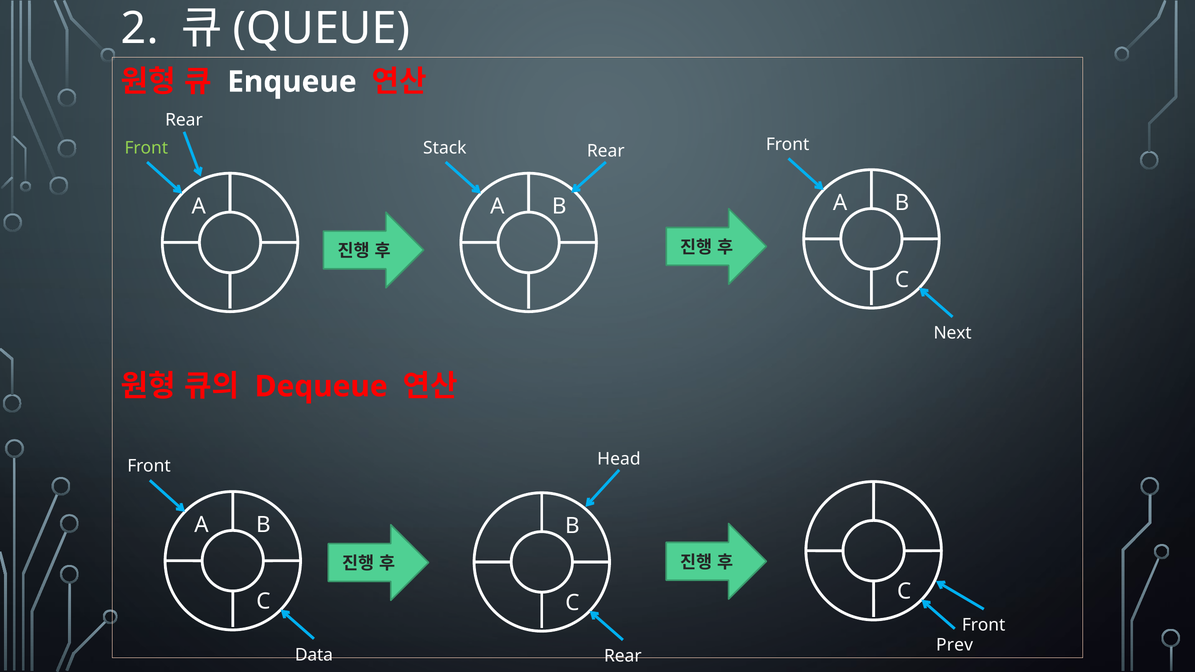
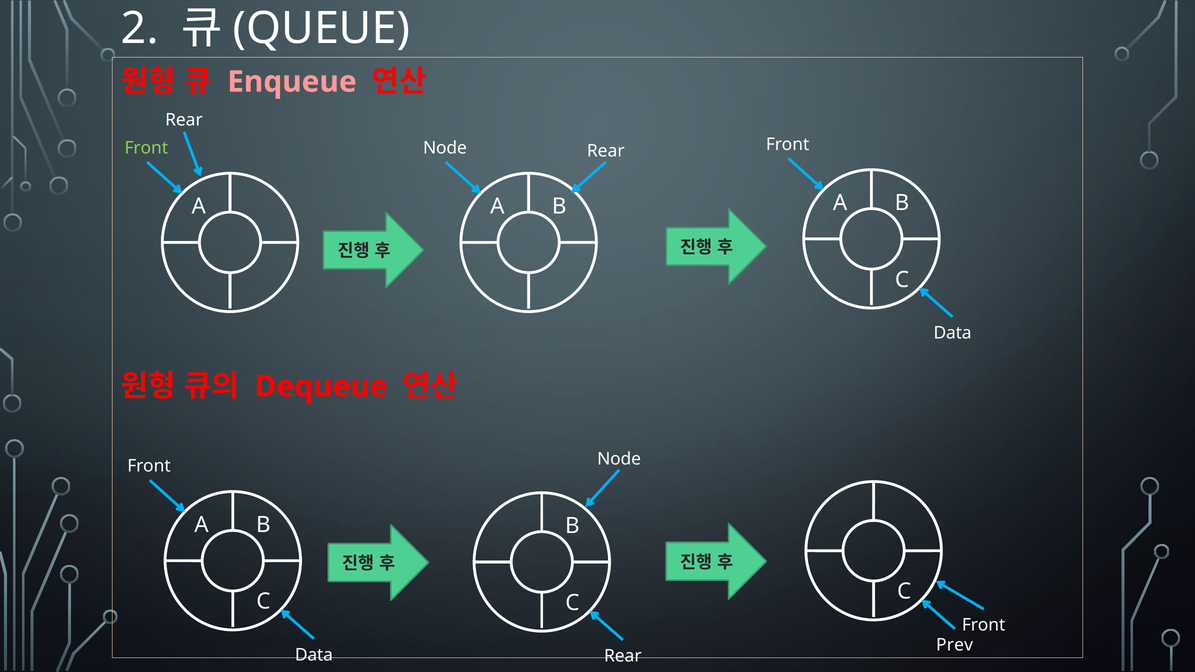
Enqueue colour: white -> pink
Stack at (445, 148): Stack -> Node
Next at (953, 333): Next -> Data
Head at (619, 459): Head -> Node
